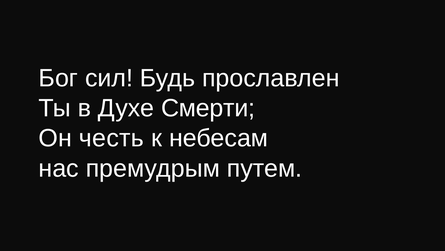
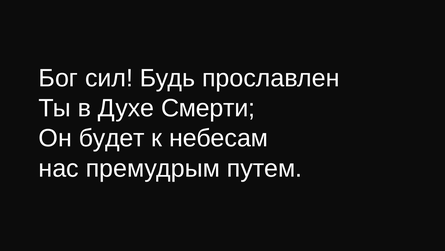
честь: честь -> будет
